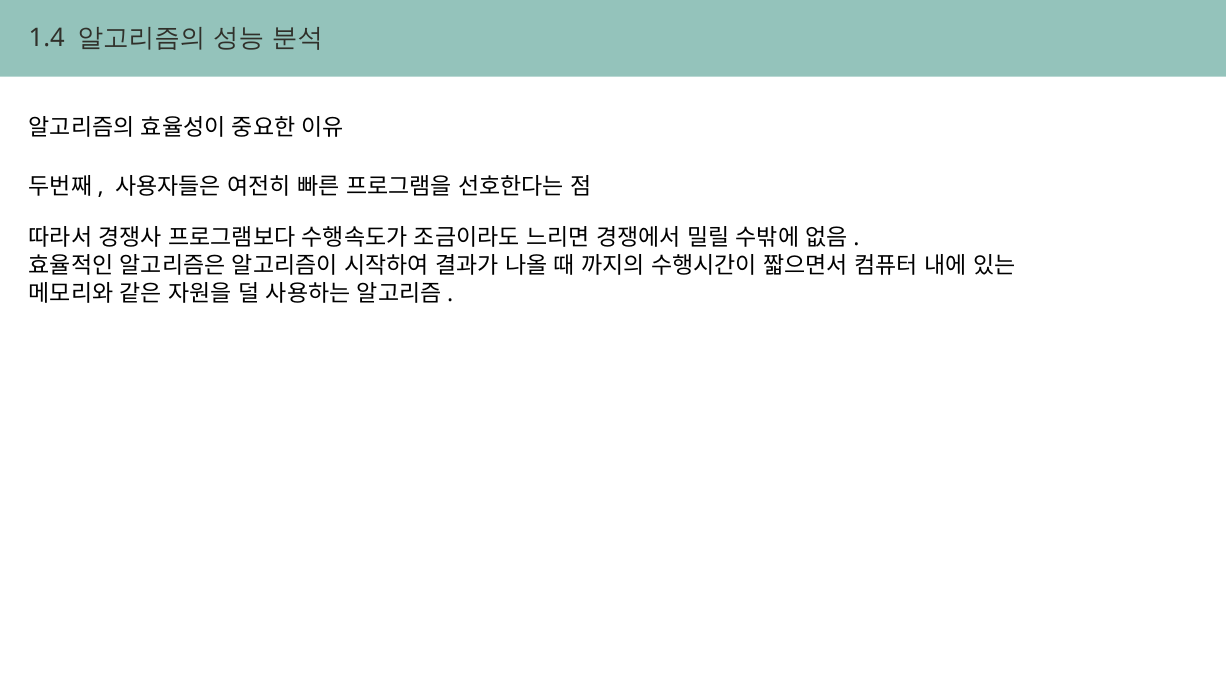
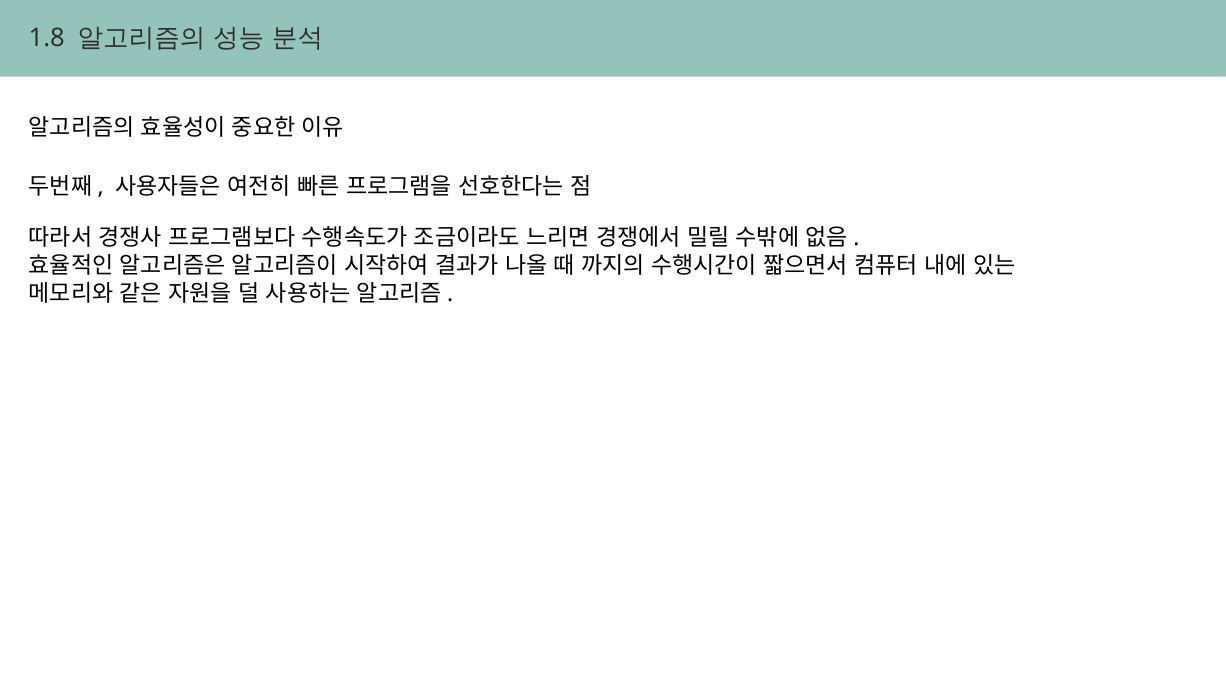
1.4: 1.4 -> 1.8
